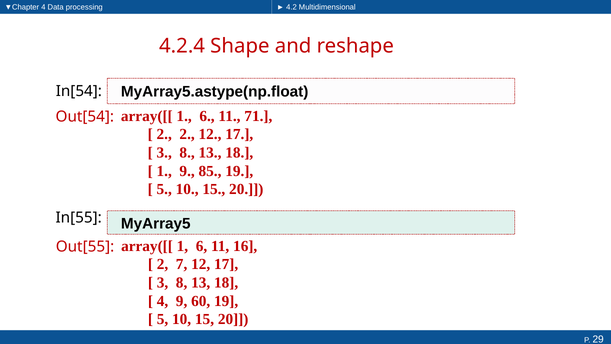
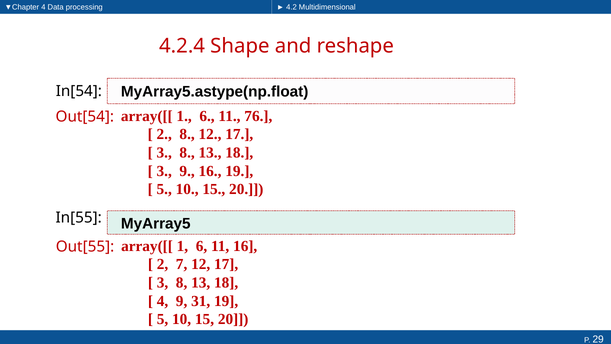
71: 71 -> 76
2 2: 2 -> 8
1 at (164, 171): 1 -> 3
9 85: 85 -> 16
60: 60 -> 31
